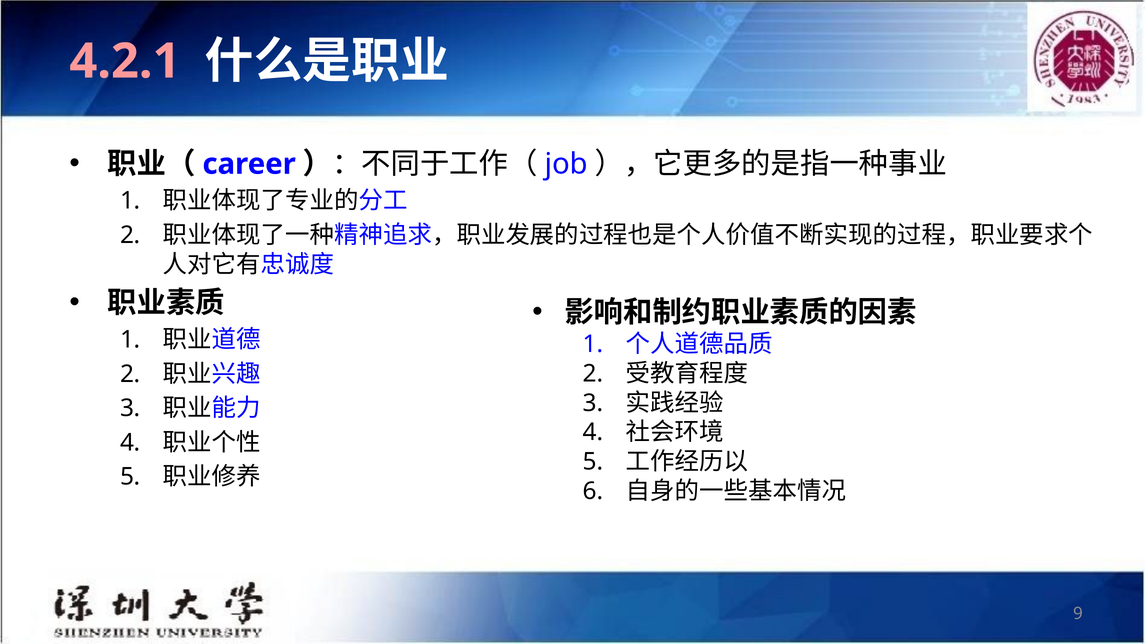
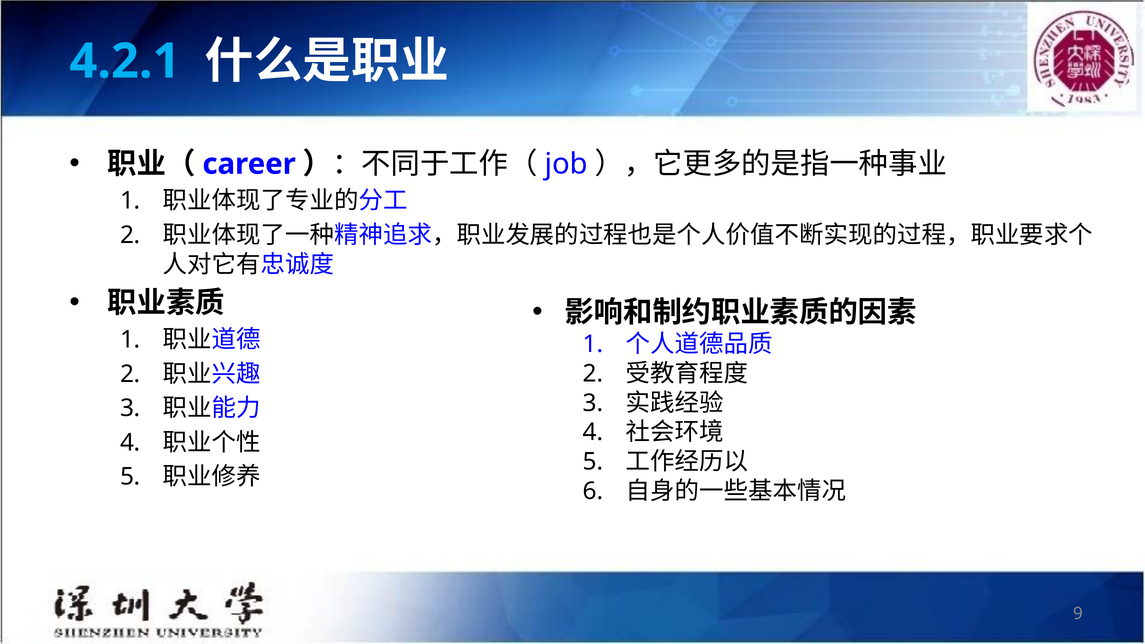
4.2.1 colour: pink -> light blue
